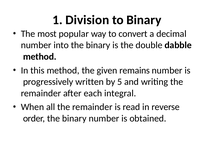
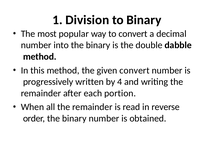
given remains: remains -> convert
5: 5 -> 4
integral: integral -> portion
